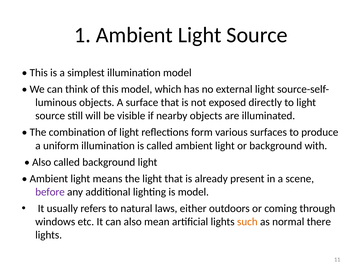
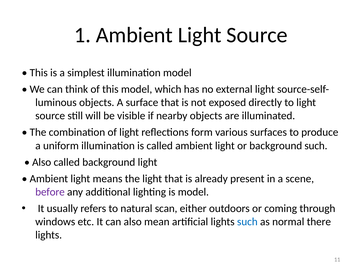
background with: with -> such
laws: laws -> scan
such at (247, 221) colour: orange -> blue
